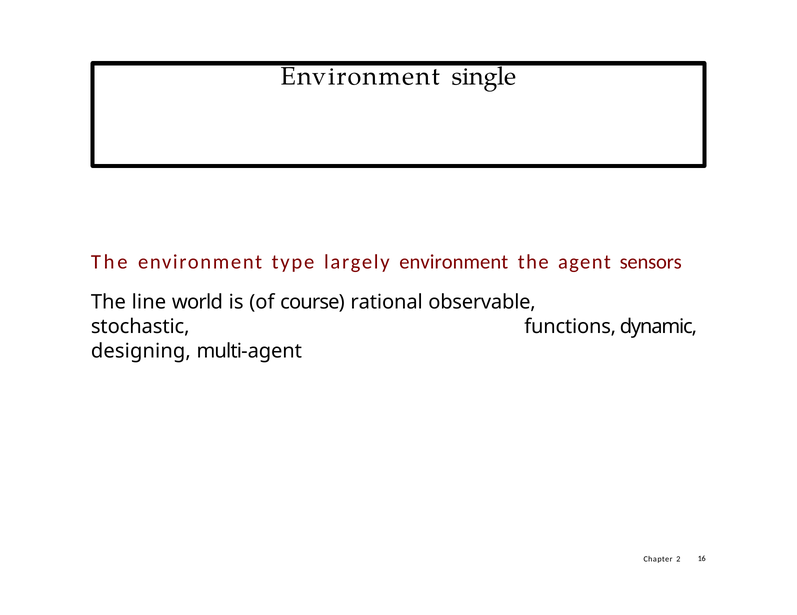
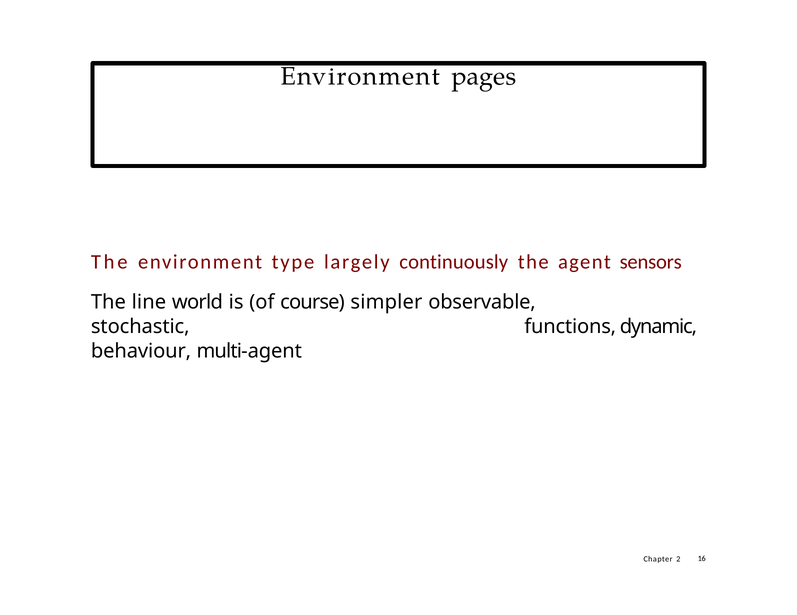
single: single -> pages
largely environment: environment -> continuously
rational: rational -> simpler
designing: designing -> behaviour
